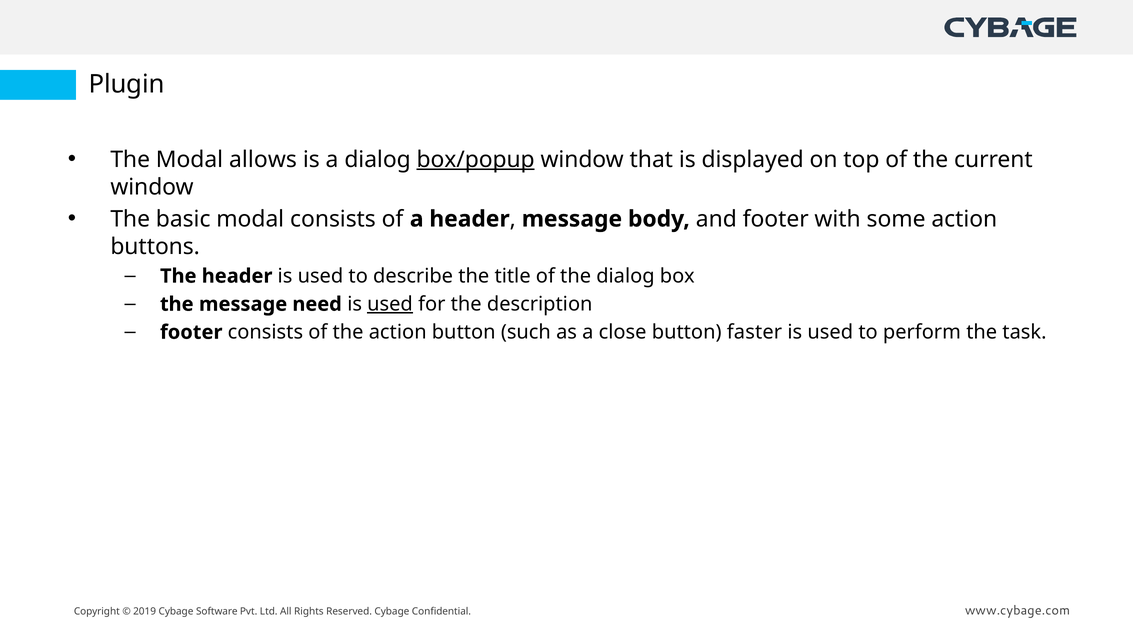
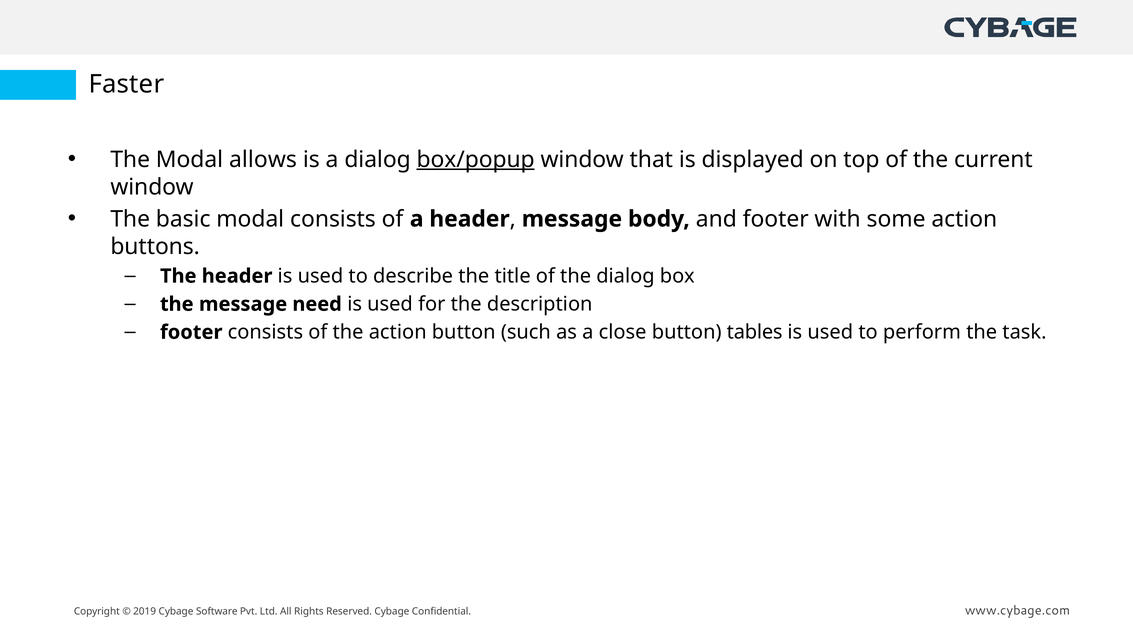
Plugin: Plugin -> Faster
used at (390, 304) underline: present -> none
faster: faster -> tables
